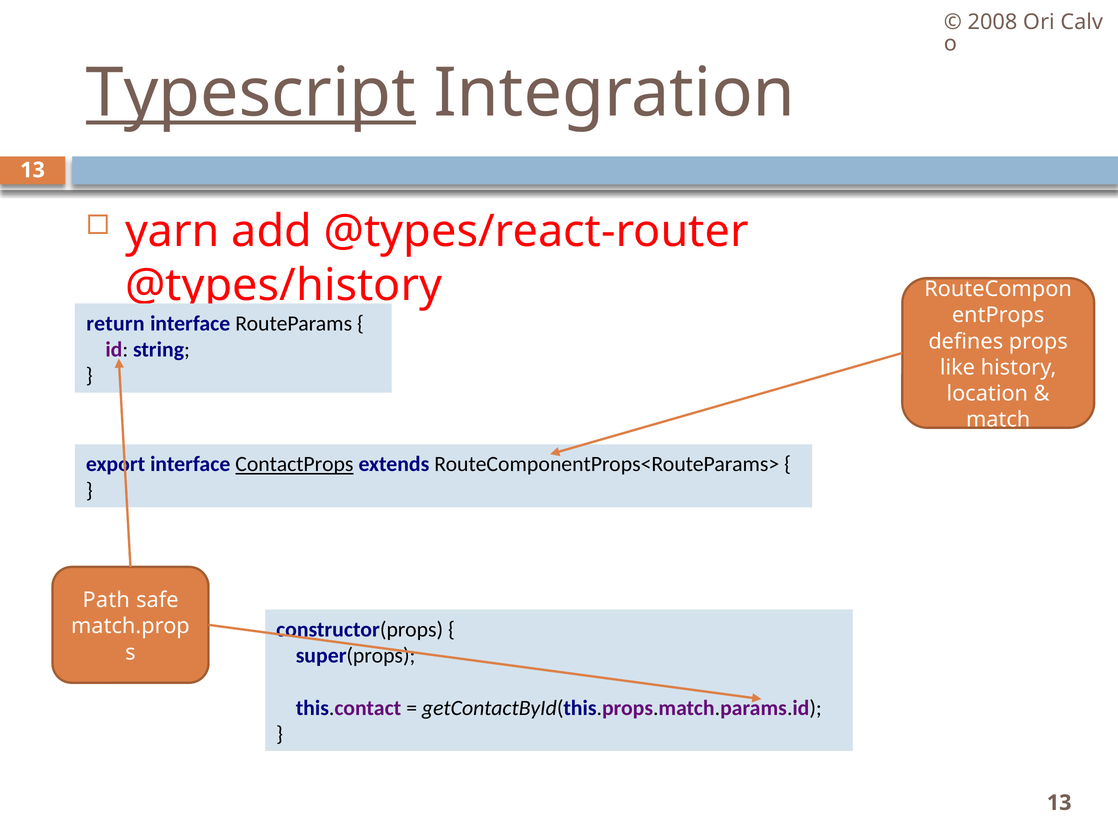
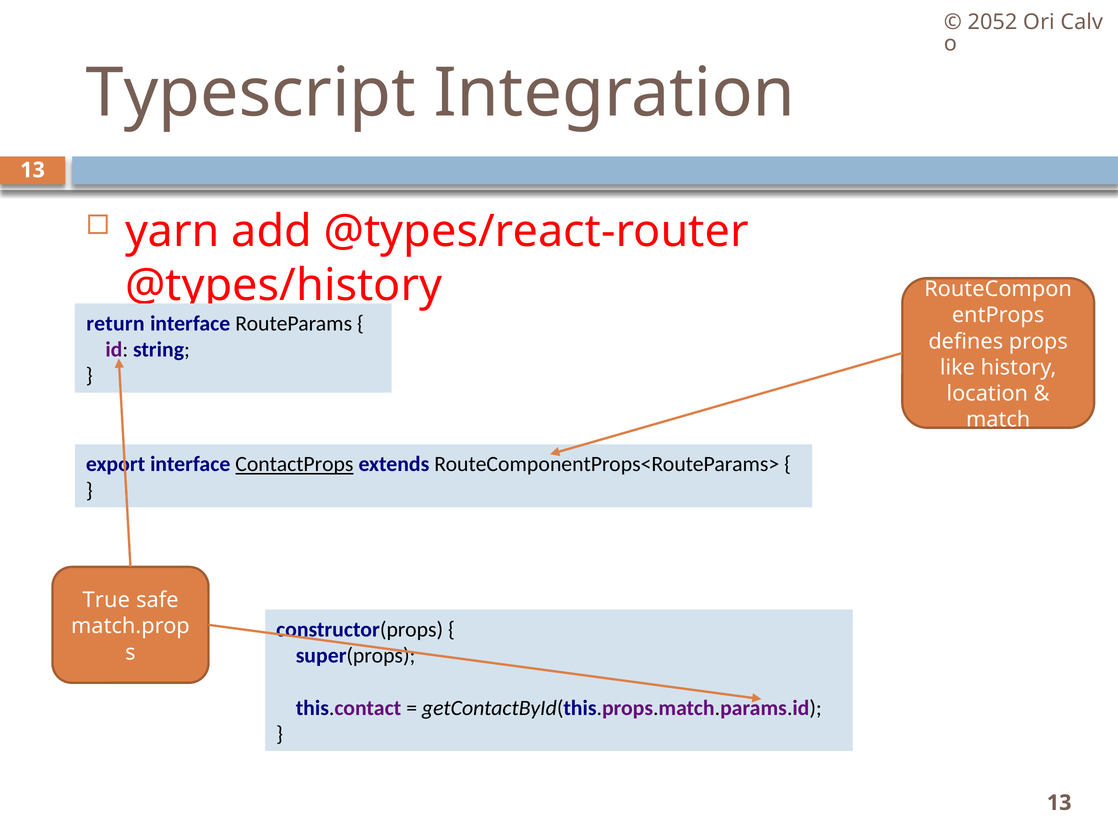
2008: 2008 -> 2052
Typescript underline: present -> none
Path: Path -> True
